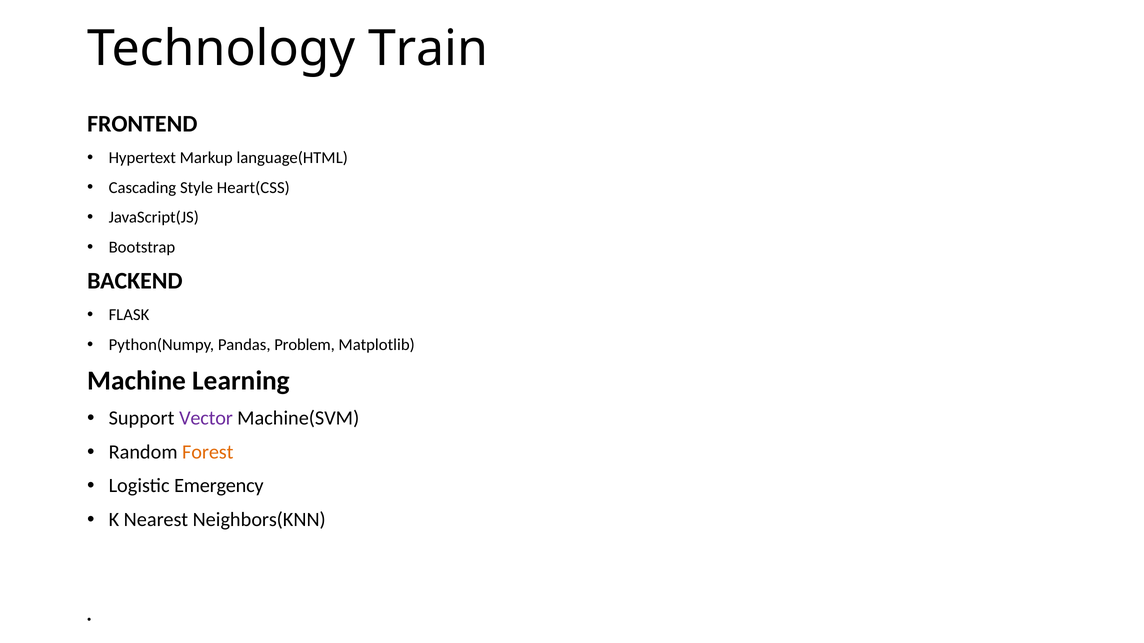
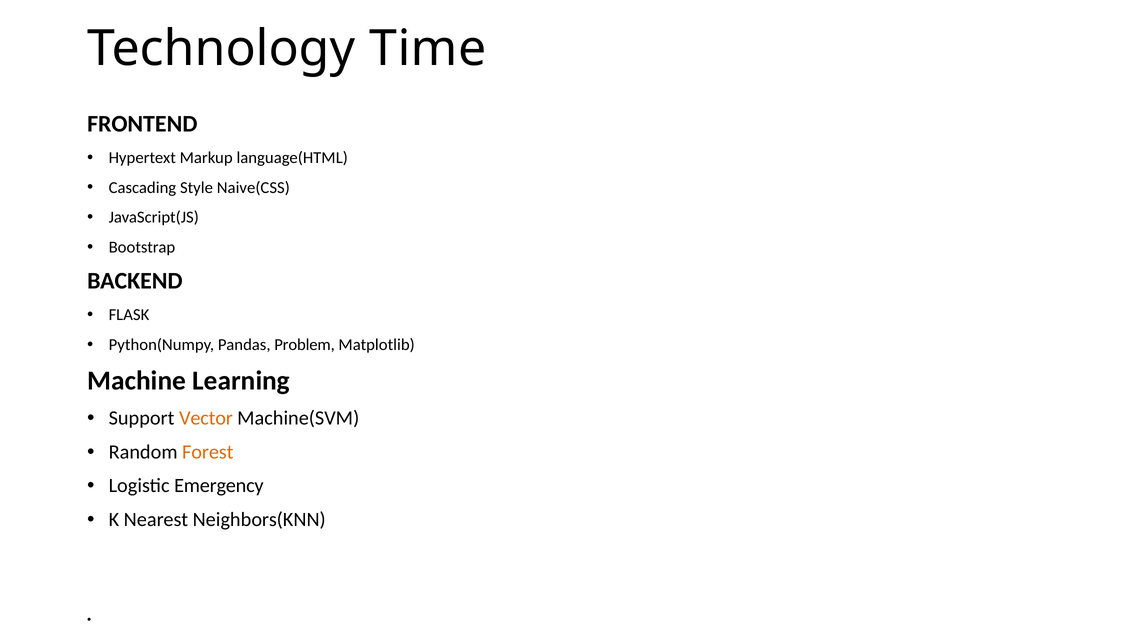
Train: Train -> Time
Heart(CSS: Heart(CSS -> Naive(CSS
Vector colour: purple -> orange
